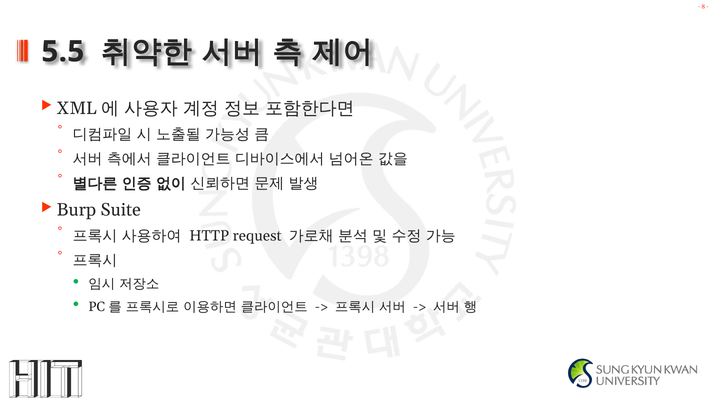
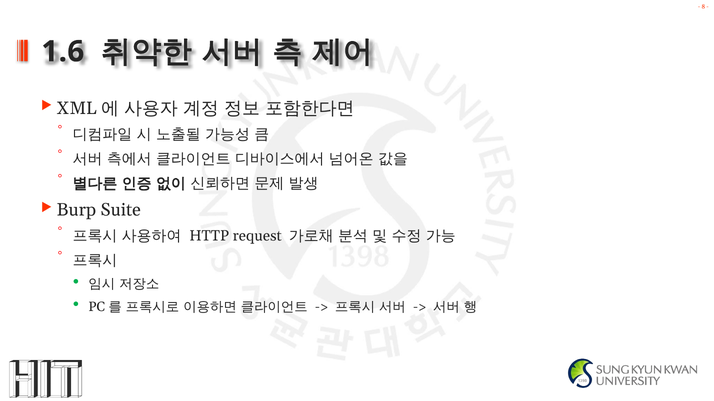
5.5: 5.5 -> 1.6
